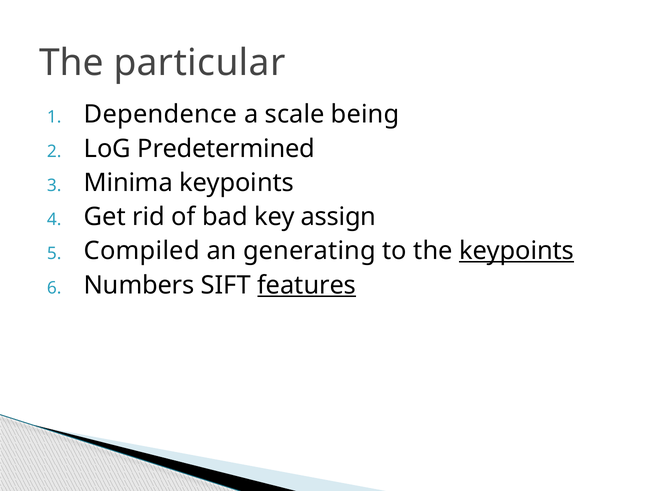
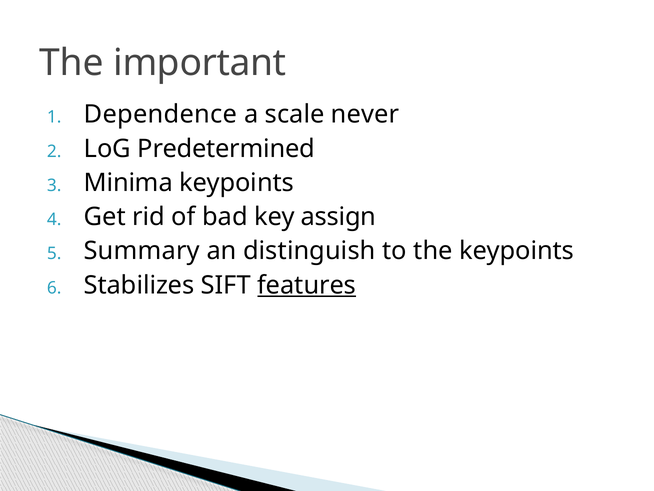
particular: particular -> important
being: being -> never
Compiled: Compiled -> Summary
generating: generating -> distinguish
keypoints at (517, 251) underline: present -> none
Numbers: Numbers -> Stabilizes
